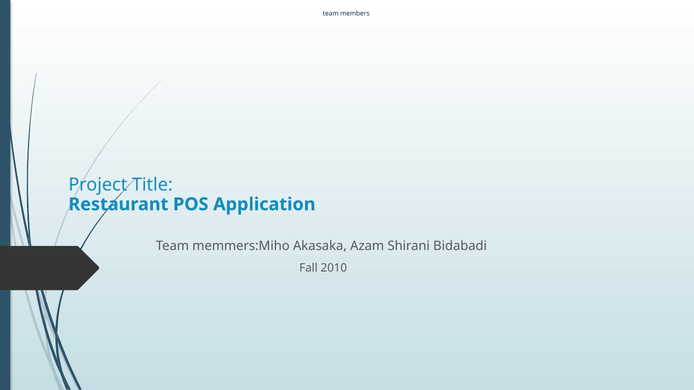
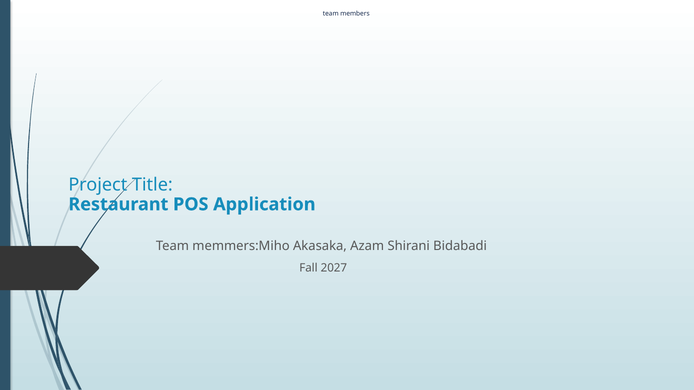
2010: 2010 -> 2027
